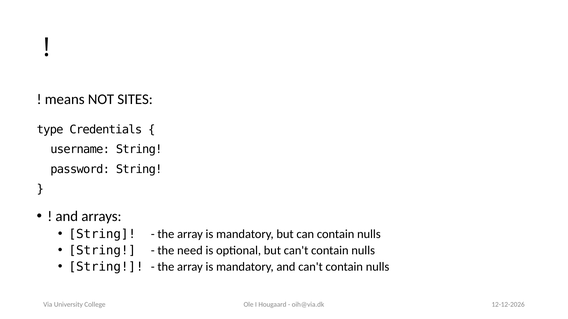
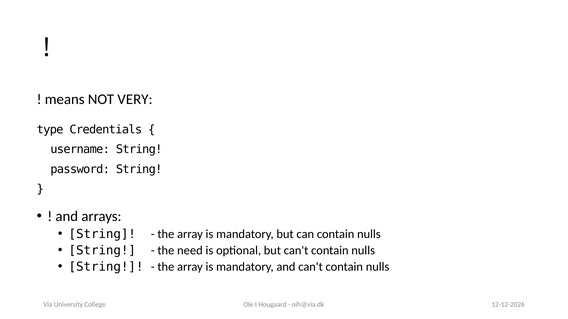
SITES: SITES -> VERY
